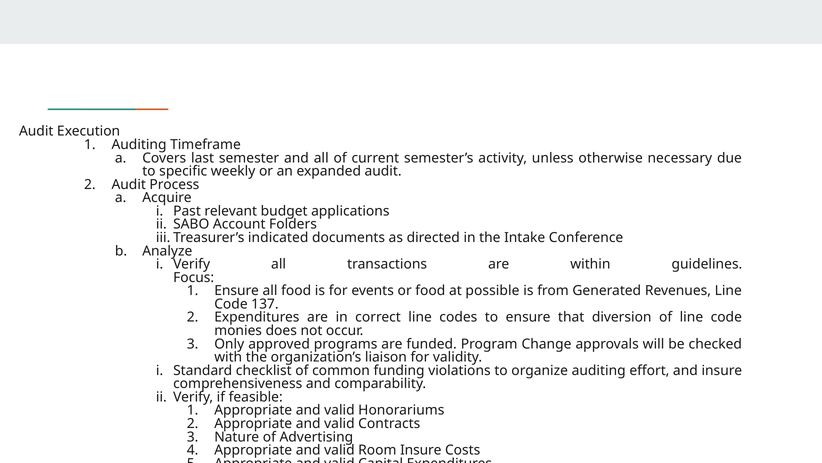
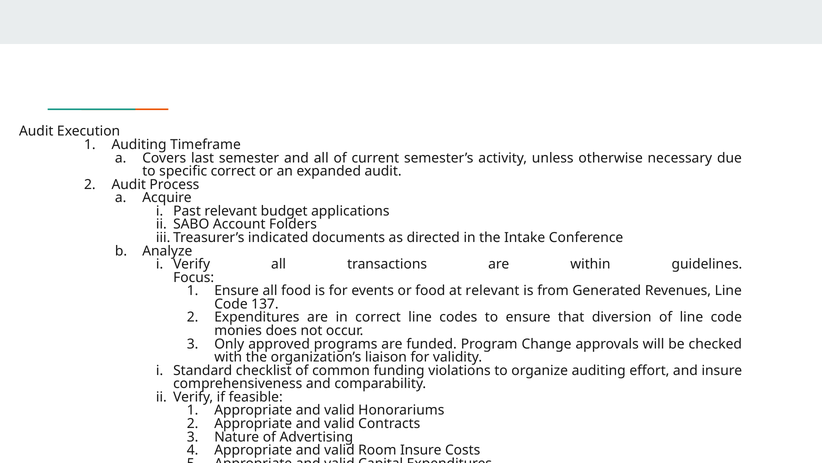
specific weekly: weekly -> correct
at possible: possible -> relevant
